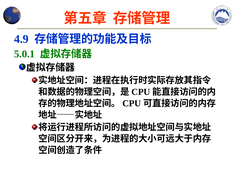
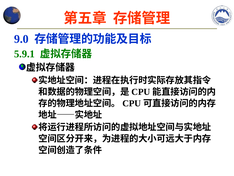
4.9: 4.9 -> 9.0
5.0.1: 5.0.1 -> 5.9.1
